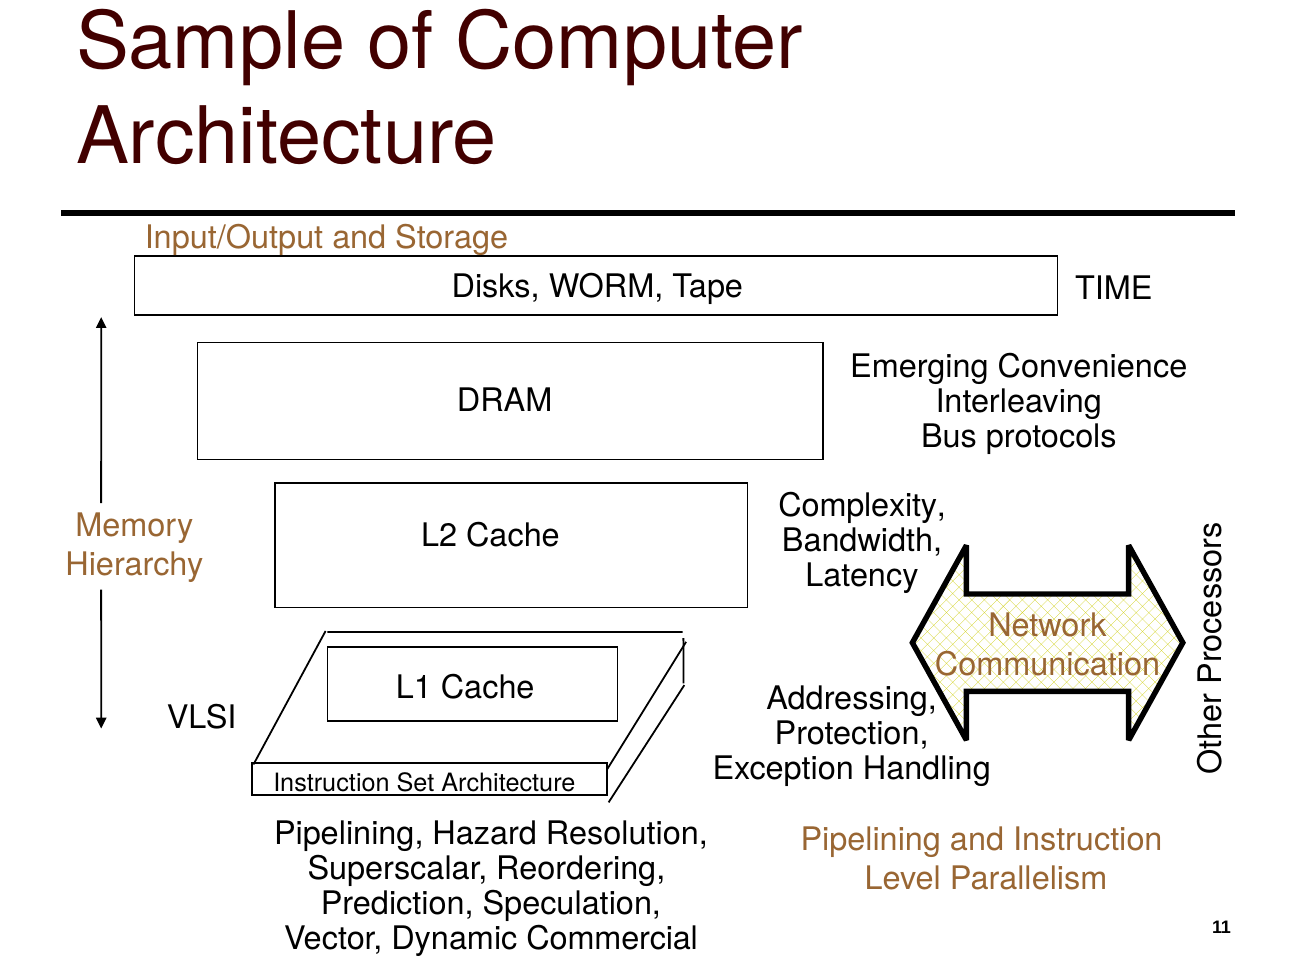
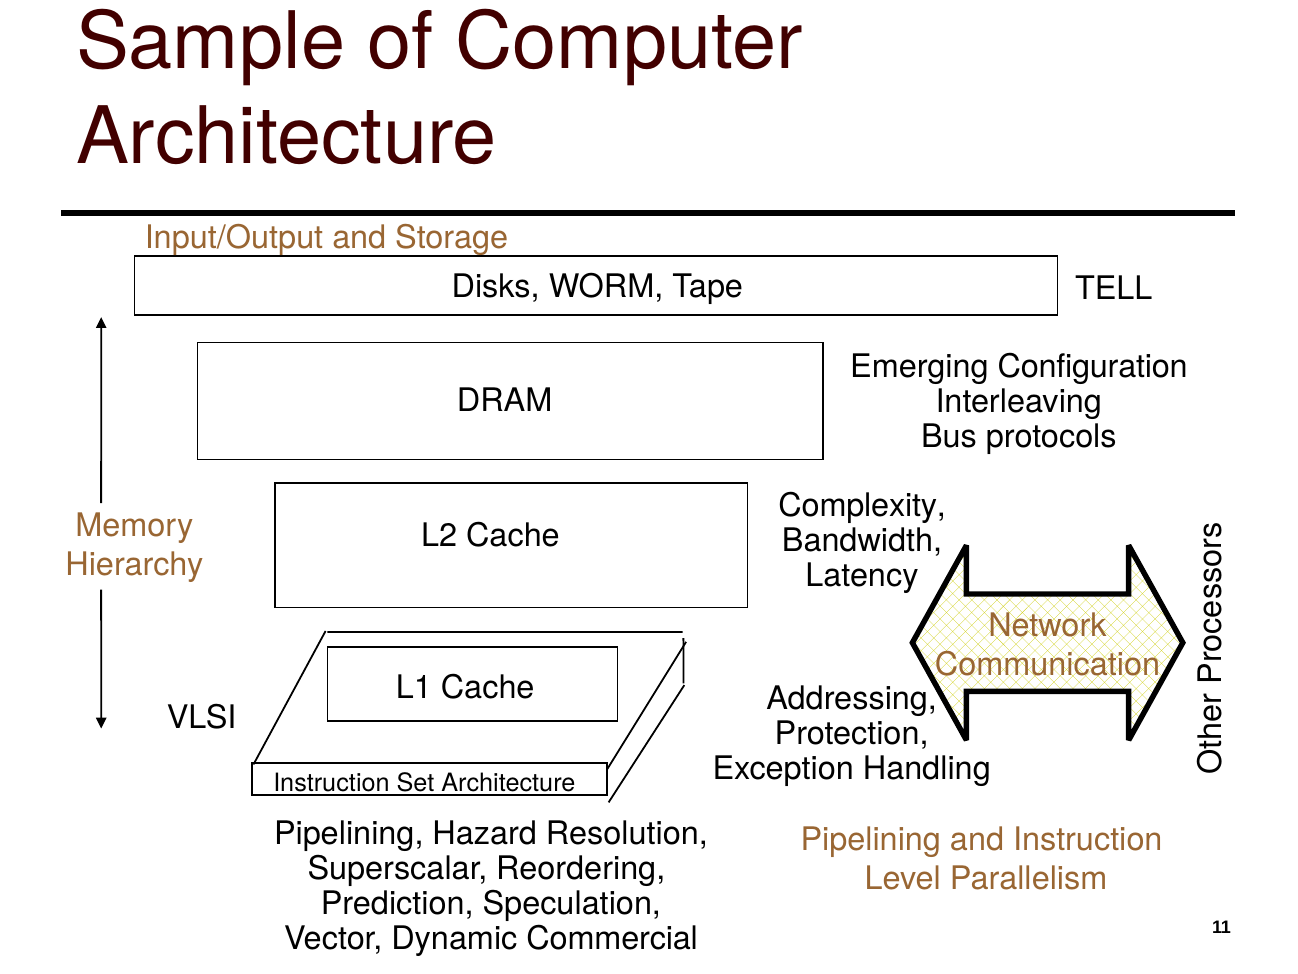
TIME: TIME -> TELL
Convenience: Convenience -> Configuration
